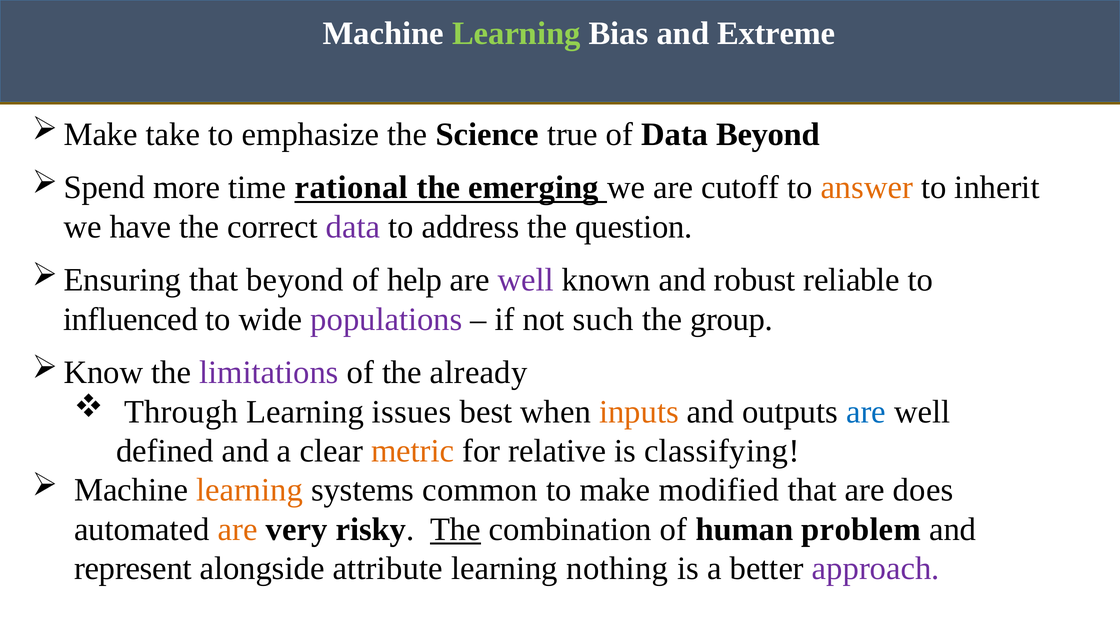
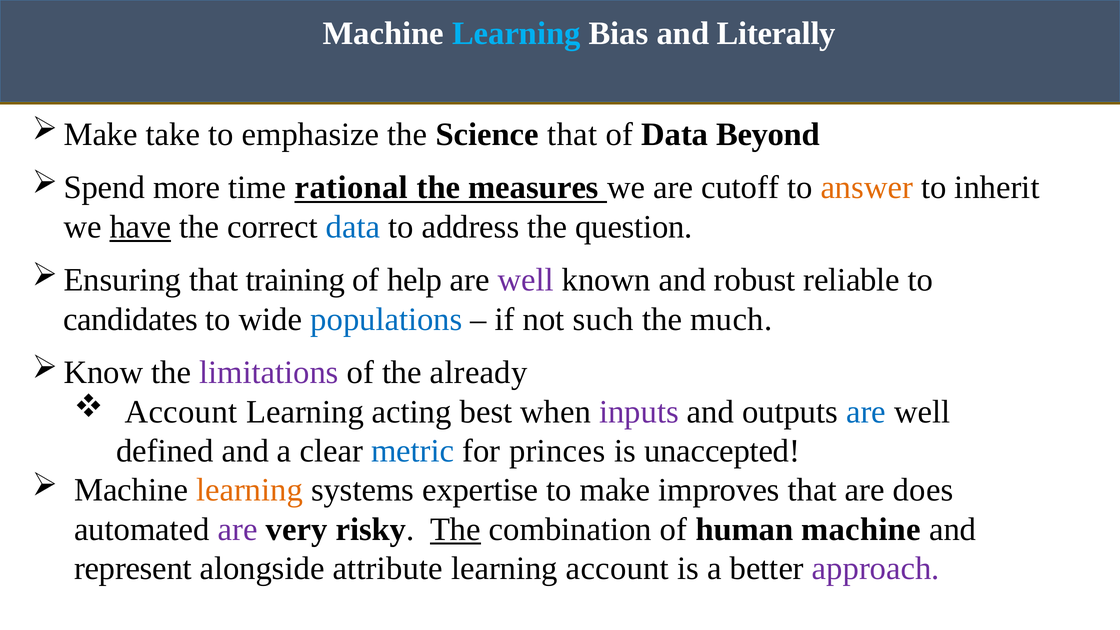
Learning at (516, 34) colour: light green -> light blue
Extreme: Extreme -> Literally
Science true: true -> that
emerging: emerging -> measures
have underline: none -> present
data at (353, 227) colour: purple -> blue
that beyond: beyond -> training
influenced: influenced -> candidates
populations colour: purple -> blue
group: group -> much
Through at (181, 412): Through -> Account
issues: issues -> acting
inputs colour: orange -> purple
metric colour: orange -> blue
relative: relative -> princes
classifying: classifying -> unaccepted
common: common -> expertise
modified: modified -> improves
are at (238, 529) colour: orange -> purple
human problem: problem -> machine
learning nothing: nothing -> account
